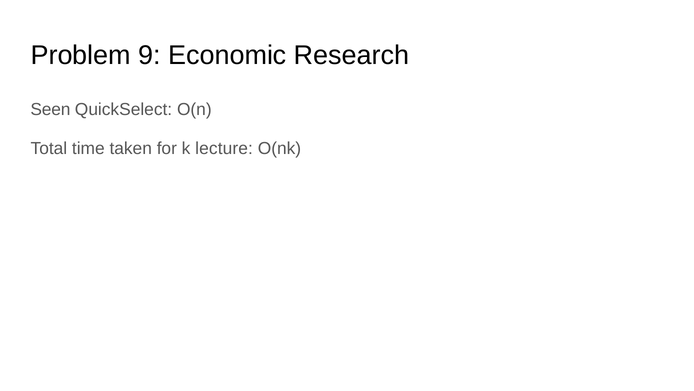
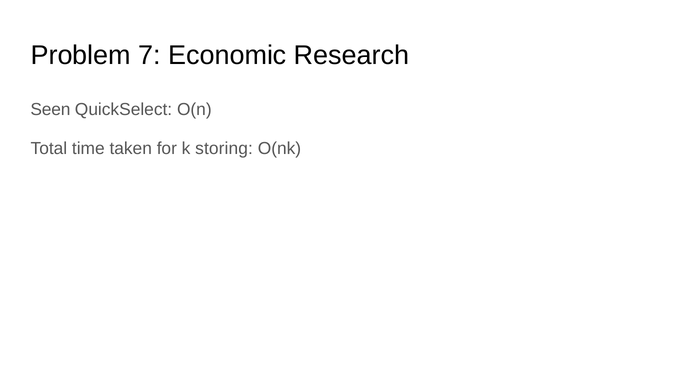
9: 9 -> 7
lecture: lecture -> storing
